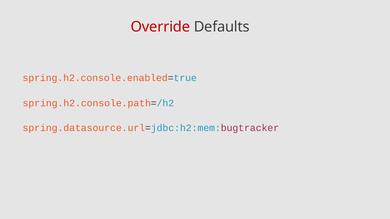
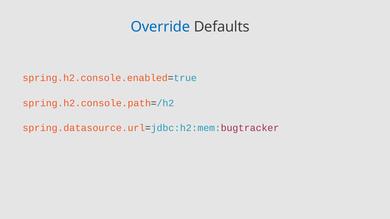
Override colour: red -> blue
